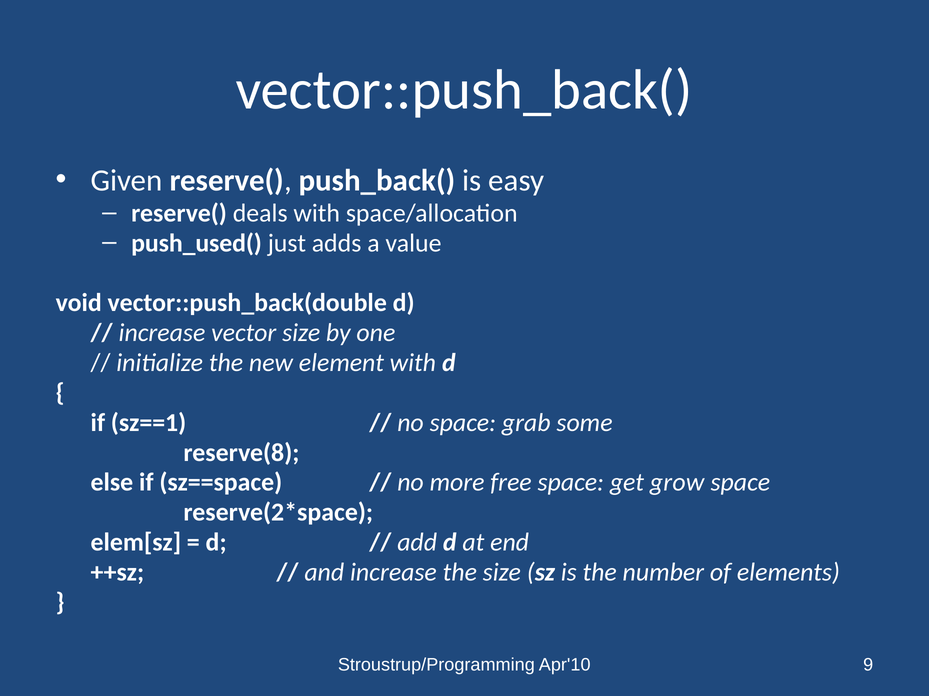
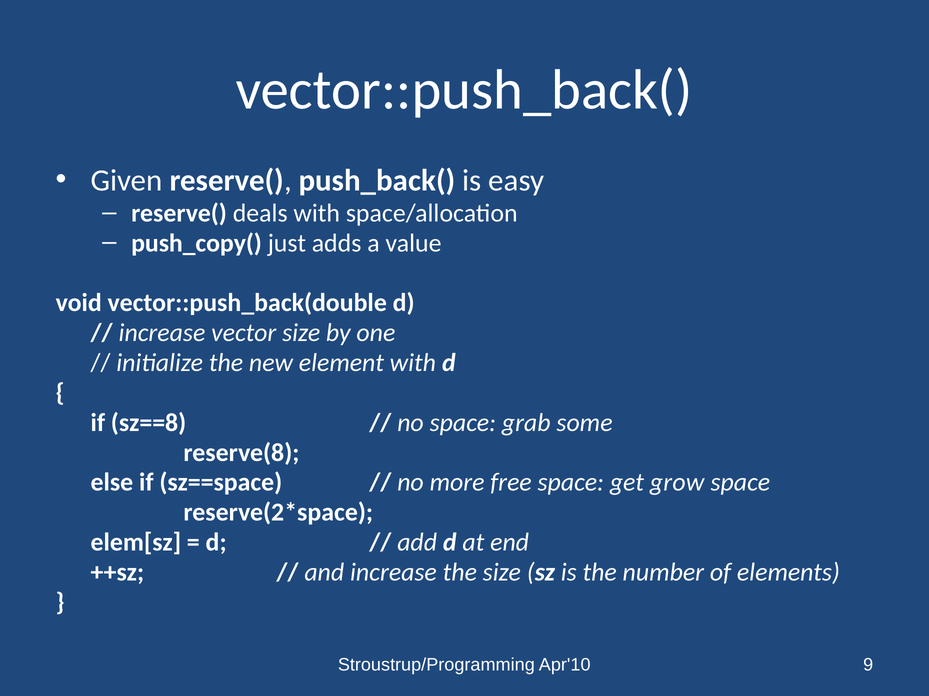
push_used(: push_used( -> push_copy(
sz==1: sz==1 -> sz==8
